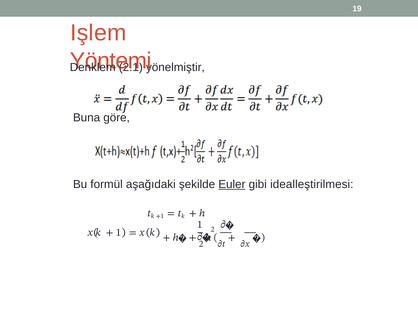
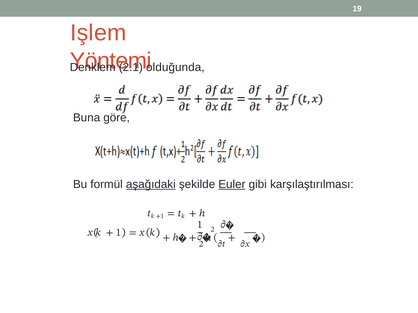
yönelmiştir: yönelmiştir -> olduğunda
aşağıdaki underline: none -> present
idealleştirilmesi: idealleştirilmesi -> karşılaştırılması
